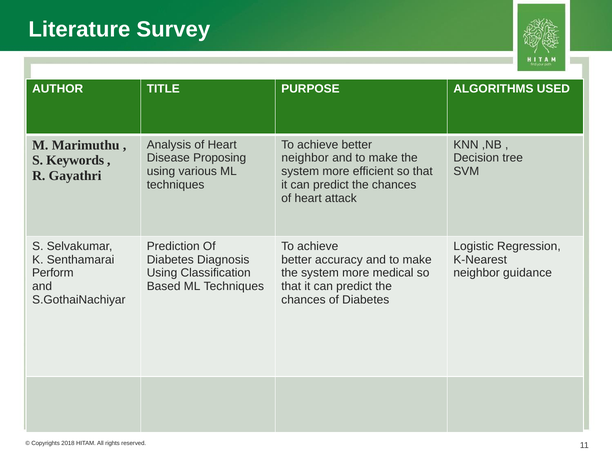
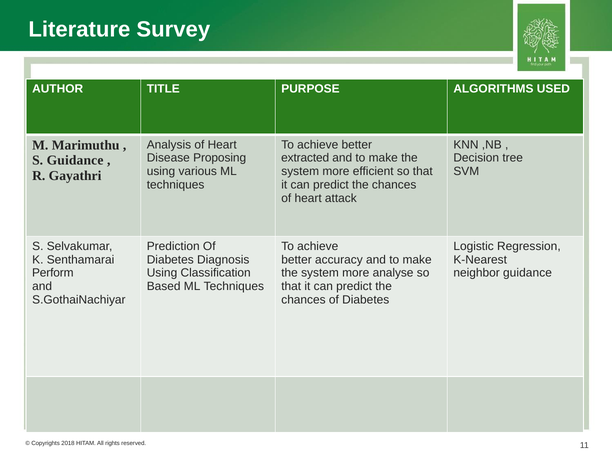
neighbor at (305, 158): neighbor -> extracted
S Keywords: Keywords -> Guidance
medical: medical -> analyse
